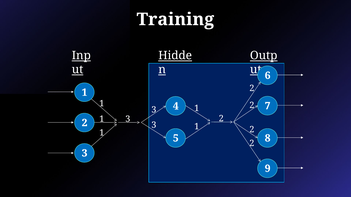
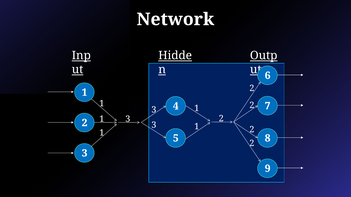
Training: Training -> Network
